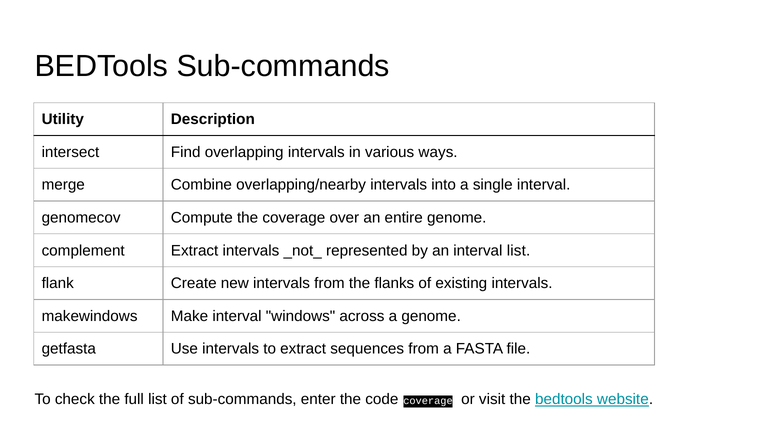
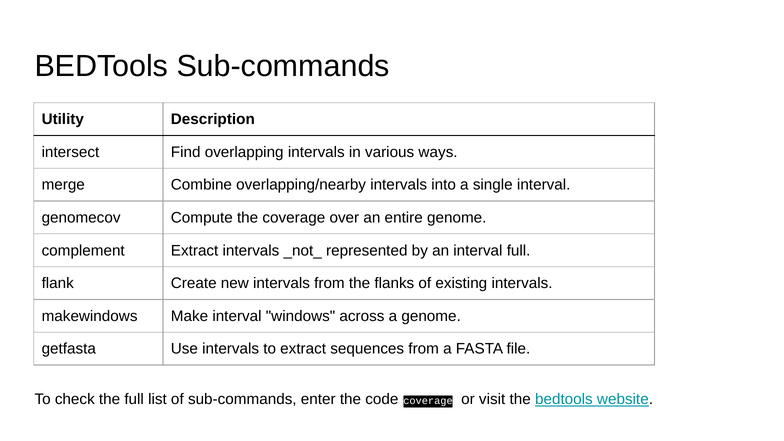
interval list: list -> full
